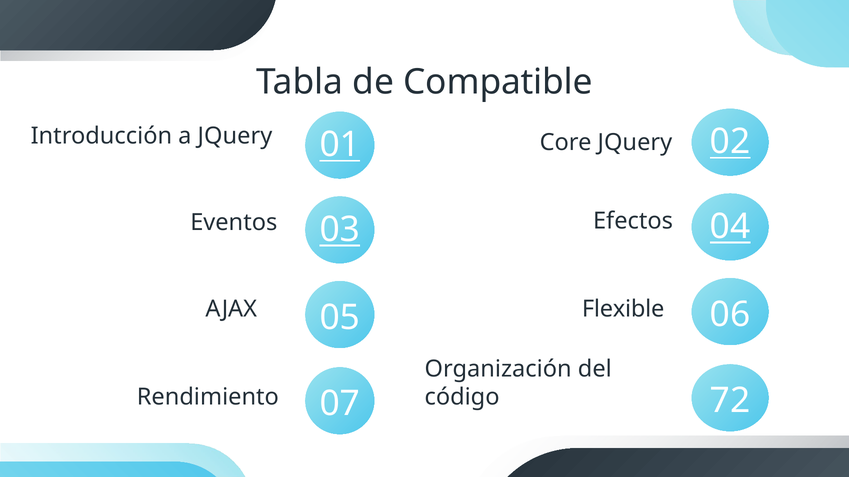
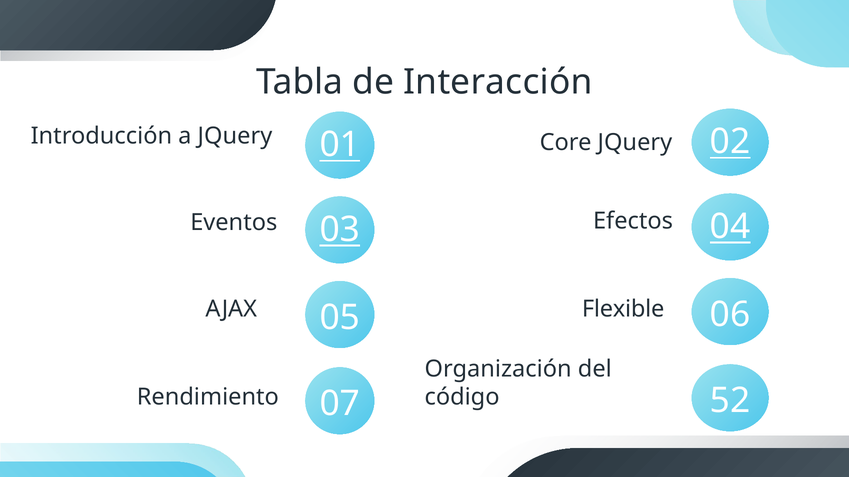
Compatible: Compatible -> Interacción
72: 72 -> 52
